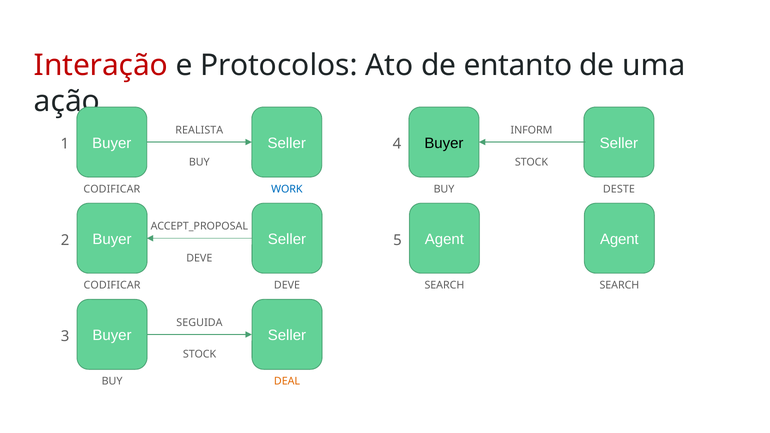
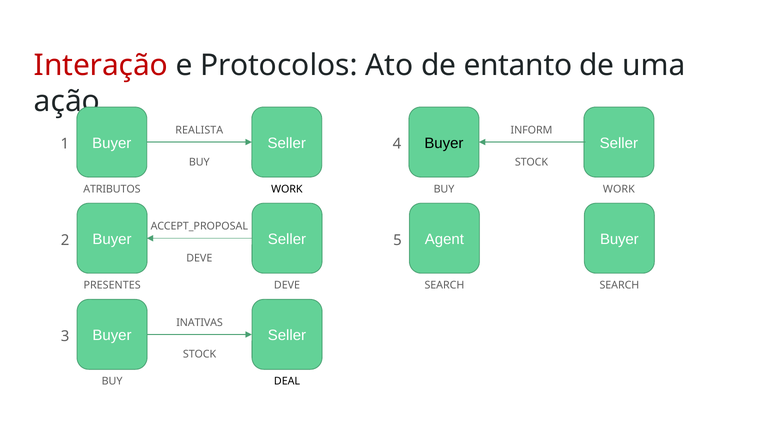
CODIFICAR at (112, 189): CODIFICAR -> ATRIBUTOS
WORK at (287, 189) colour: blue -> black
DESTE at (619, 189): DESTE -> WORK
Agent at (619, 239): Agent -> Buyer
CODIFICAR at (112, 285): CODIFICAR -> PRESENTES
SEGUIDA: SEGUIDA -> INATIVAS
DEAL colour: orange -> black
